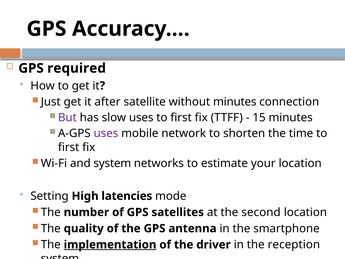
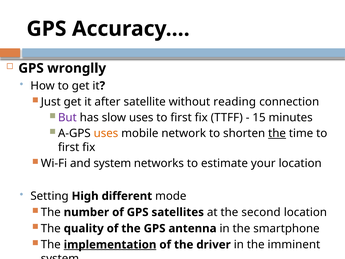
required: required -> wronglly
without minutes: minutes -> reading
uses at (106, 133) colour: purple -> orange
the at (277, 133) underline: none -> present
latencies: latencies -> different
reception: reception -> imminent
